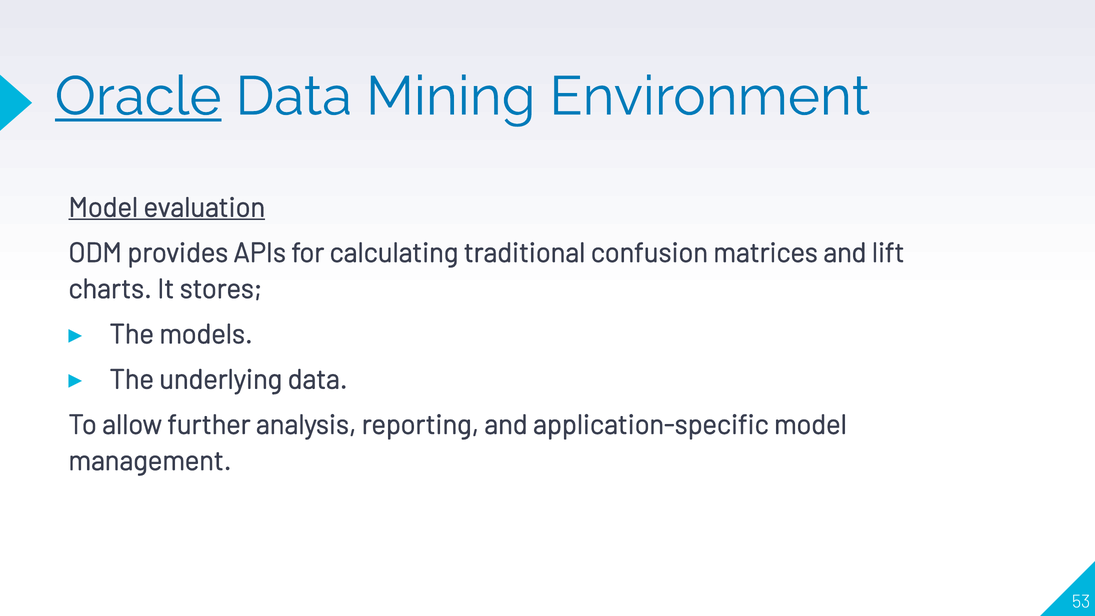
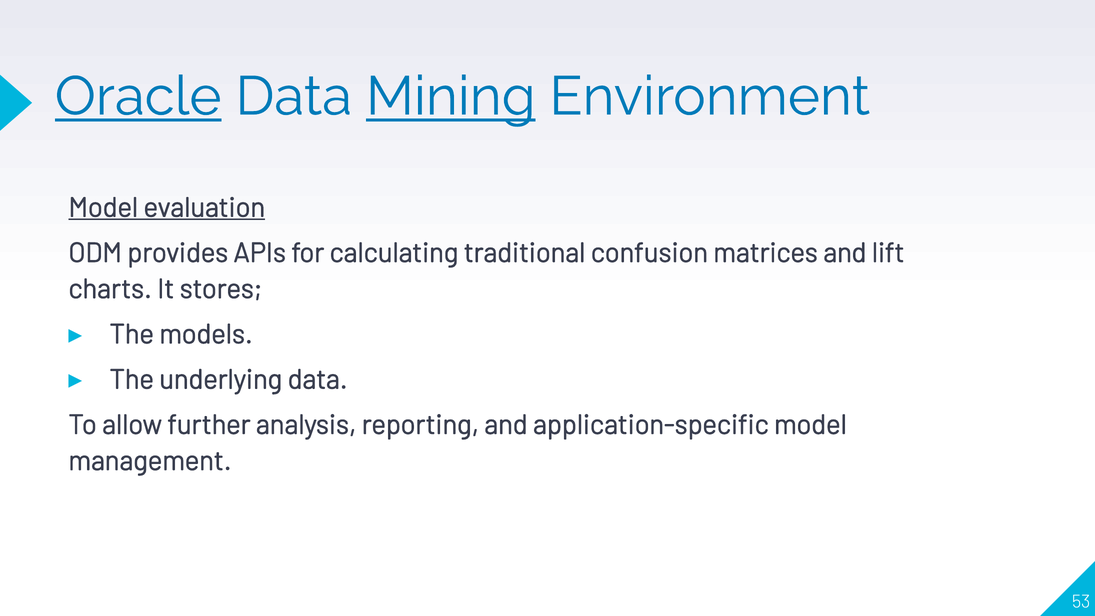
Mining underline: none -> present
